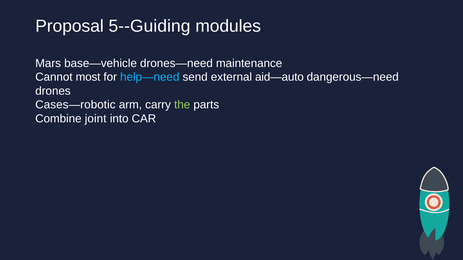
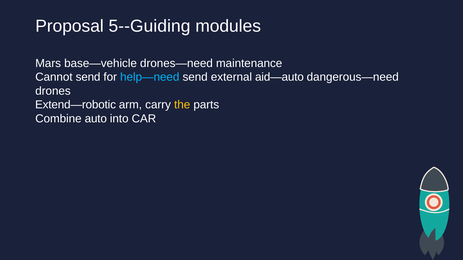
Cannot most: most -> send
Cases—robotic: Cases—robotic -> Extend—robotic
the colour: light green -> yellow
joint: joint -> auto
